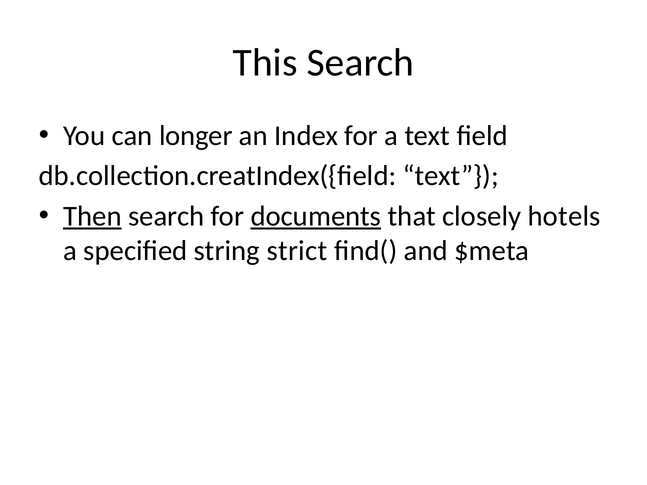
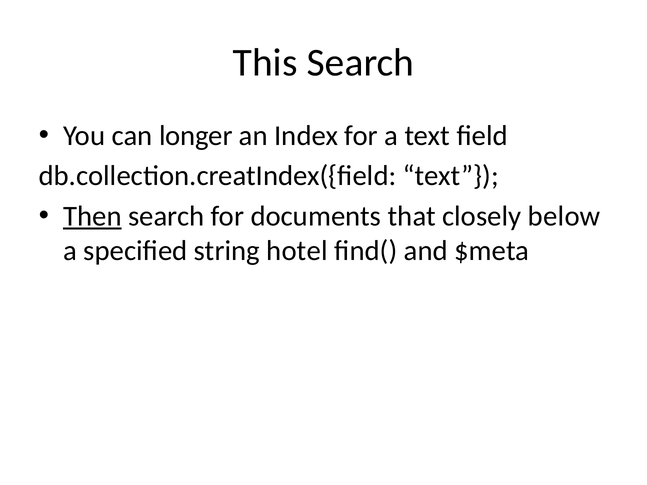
documents underline: present -> none
hotels: hotels -> below
strict: strict -> hotel
